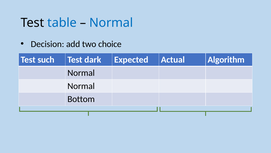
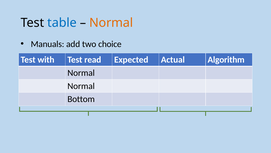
Normal at (111, 23) colour: blue -> orange
Decision: Decision -> Manuals
such: such -> with
dark: dark -> read
